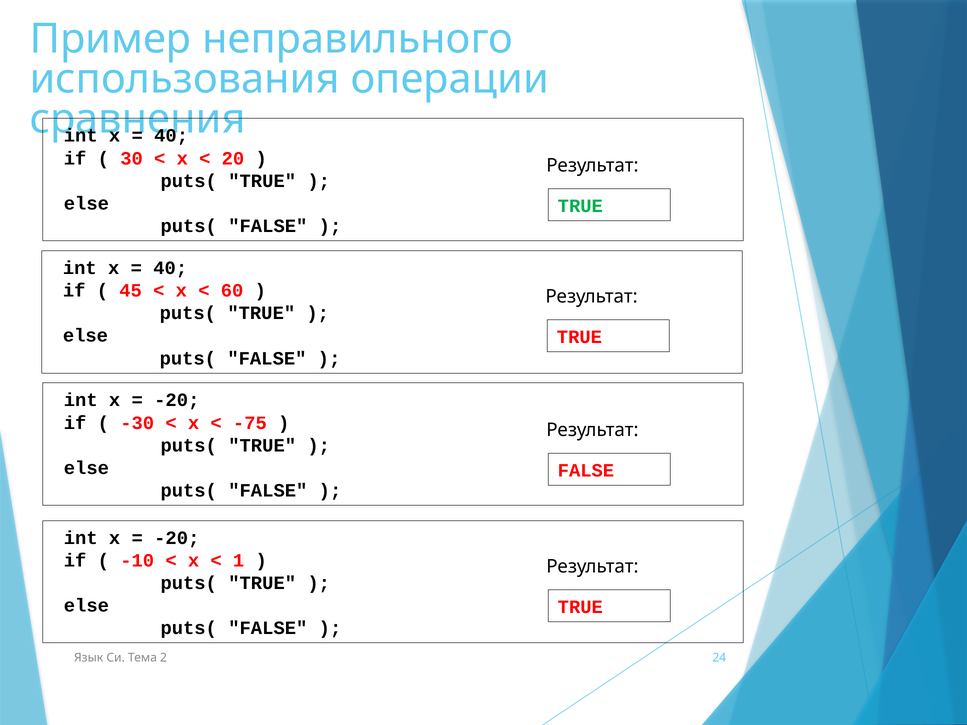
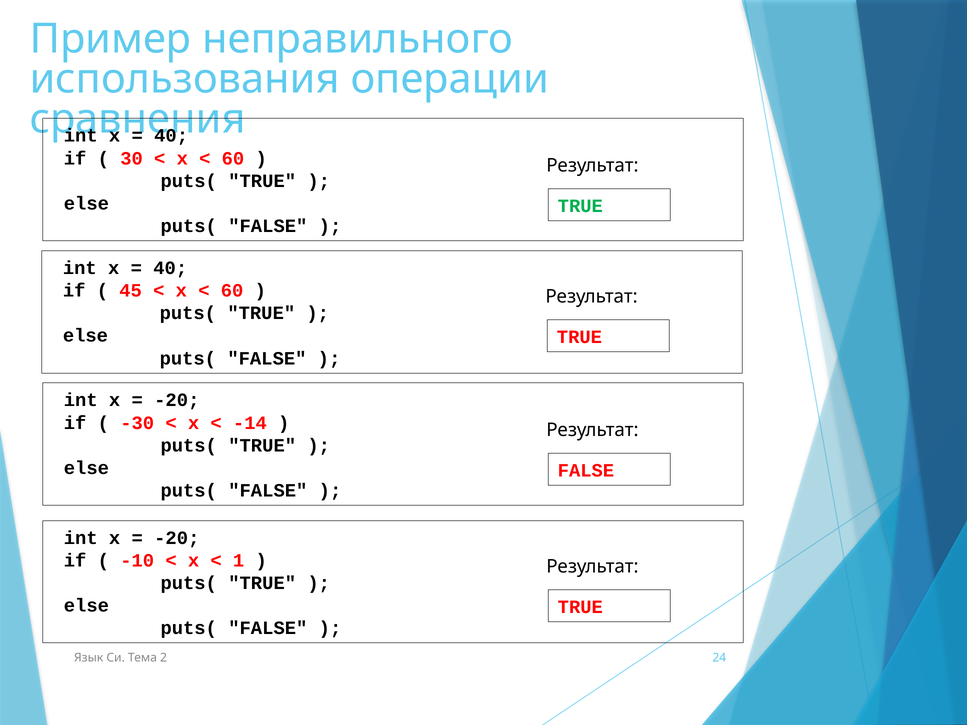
20 at (233, 158): 20 -> 60
-75: -75 -> -14
